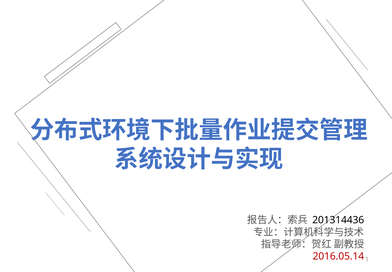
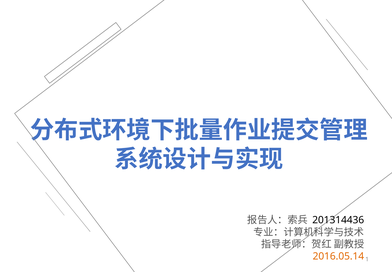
2016.05.14 colour: red -> orange
